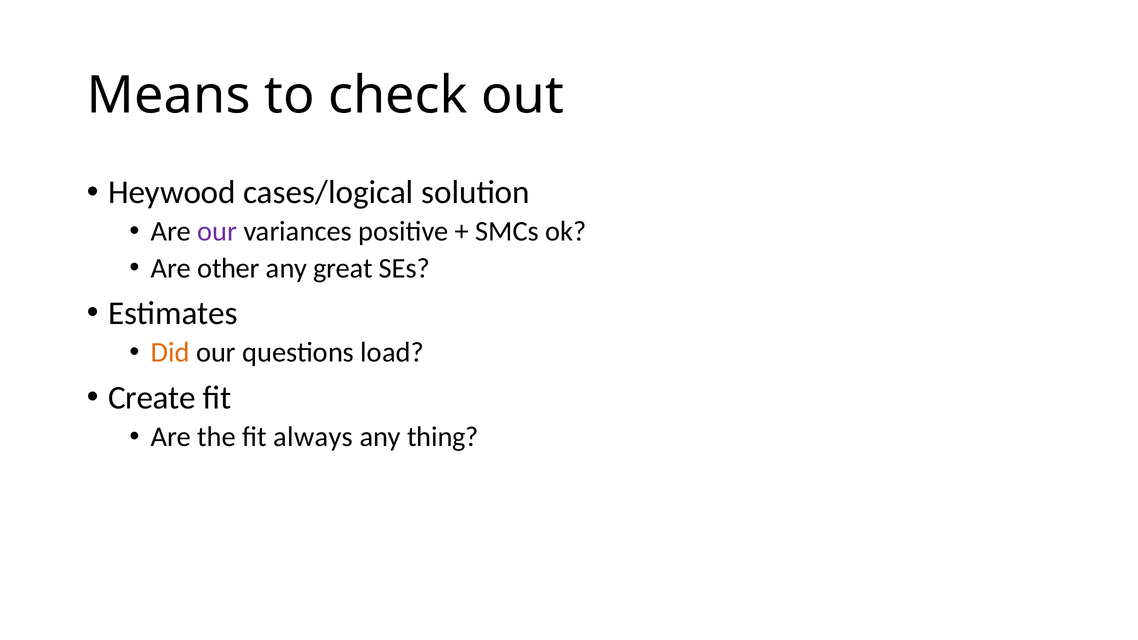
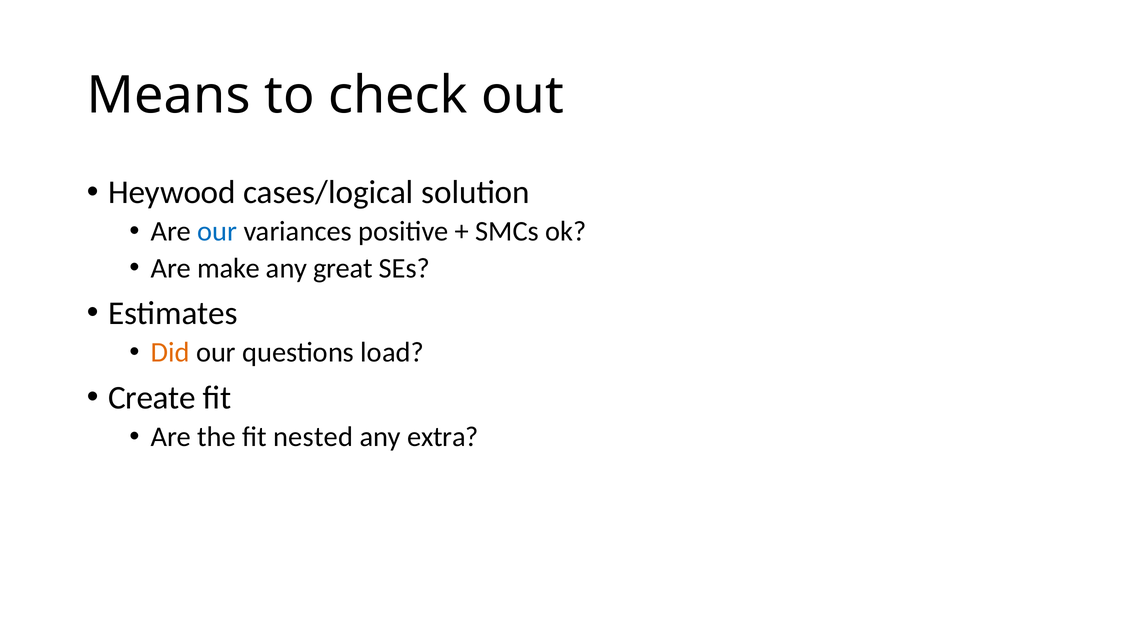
our at (217, 232) colour: purple -> blue
other: other -> make
always: always -> nested
thing: thing -> extra
